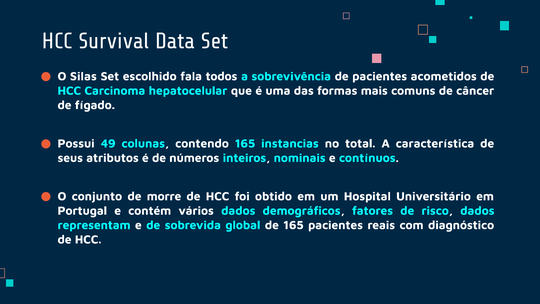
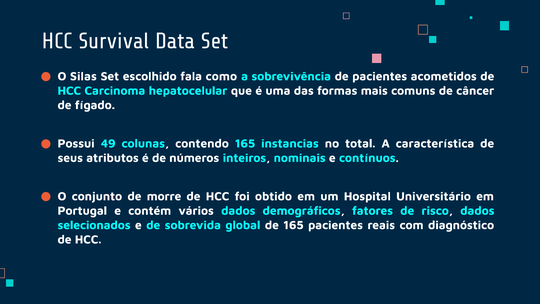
todos: todos -> como
representam: representam -> selecionados
